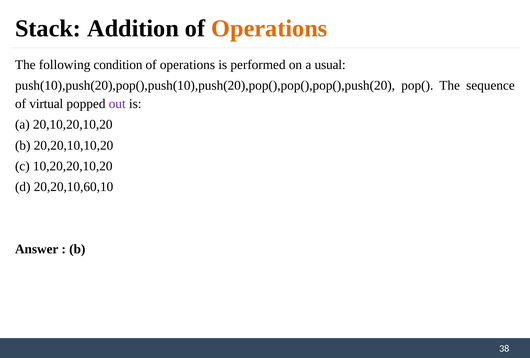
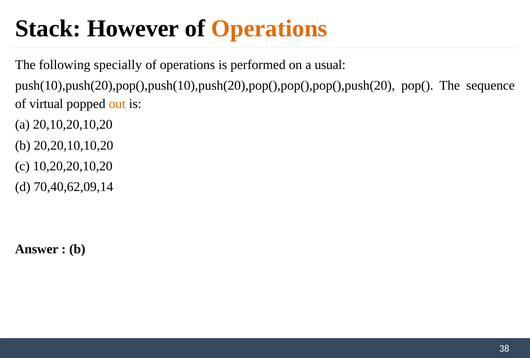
Addition: Addition -> However
condition: condition -> specially
out colour: purple -> orange
20,20,10,60,10: 20,20,10,60,10 -> 70,40,62,09,14
